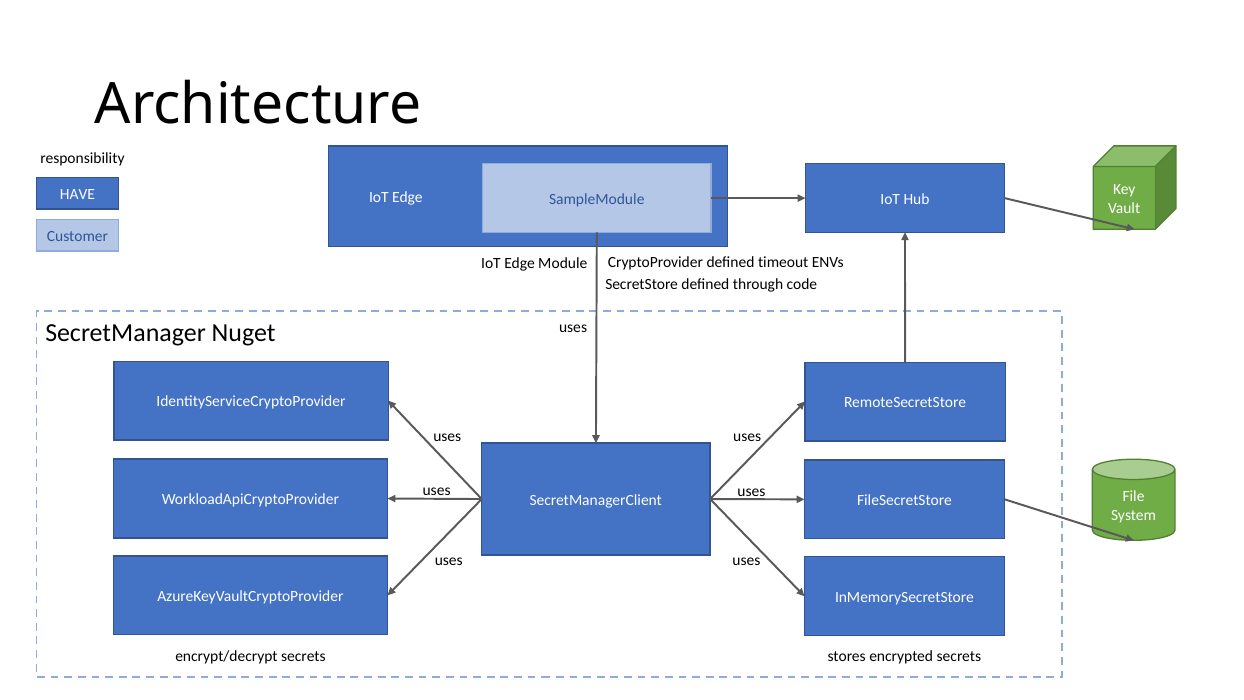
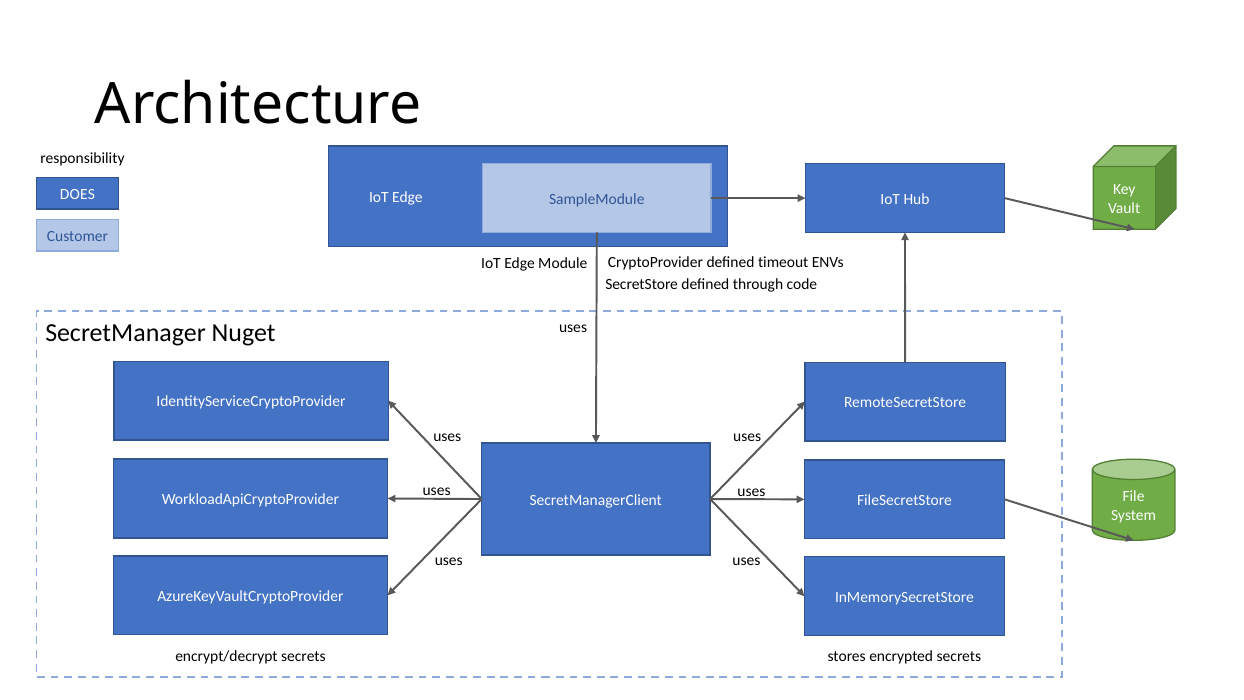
HAVE: HAVE -> DOES
